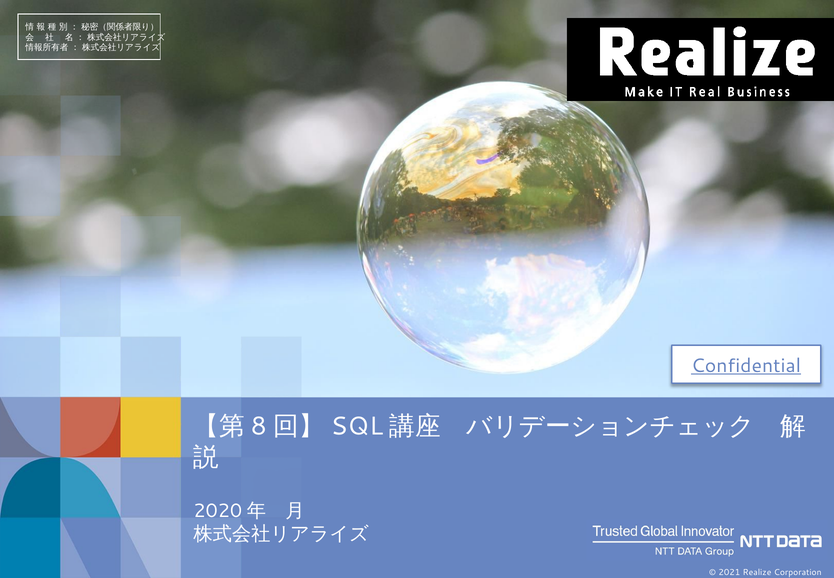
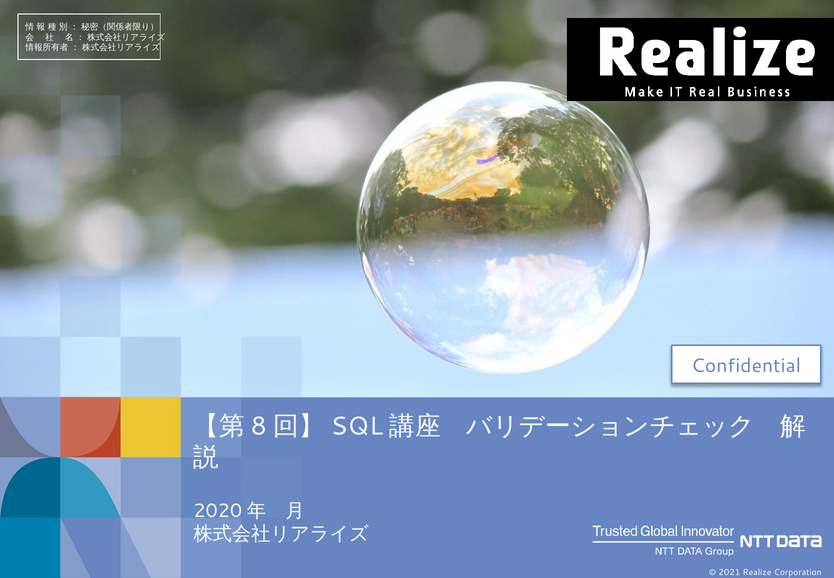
Confidential underline: present -> none
